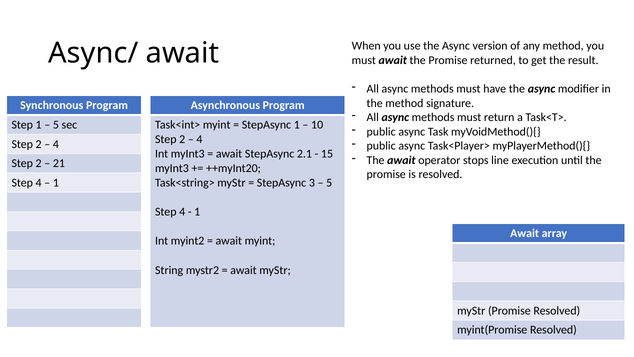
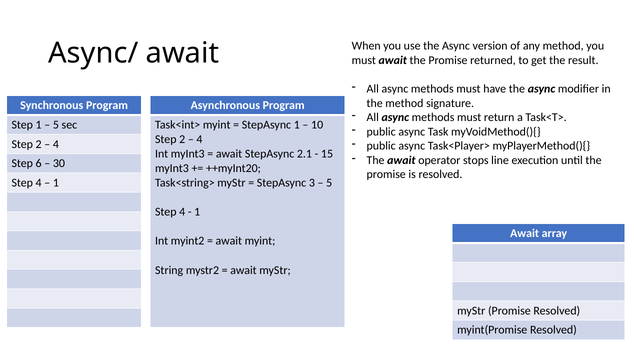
2 at (39, 163): 2 -> 6
21: 21 -> 30
